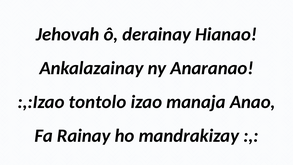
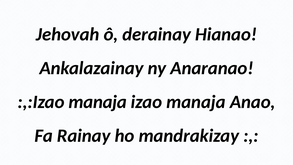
:,:Izao tontolo: tontolo -> manaja
